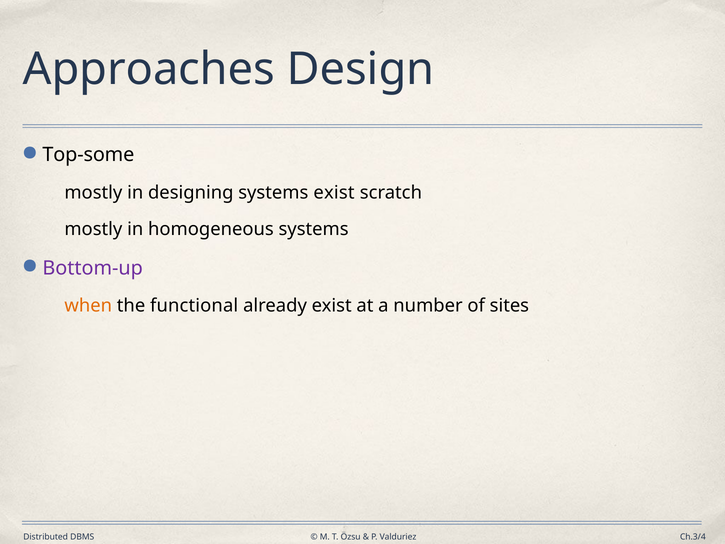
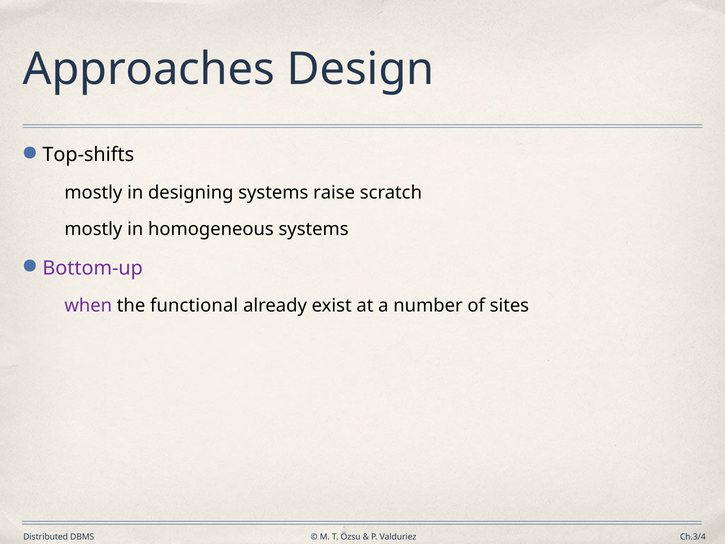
Top-some: Top-some -> Top-shifts
systems exist: exist -> raise
when colour: orange -> purple
